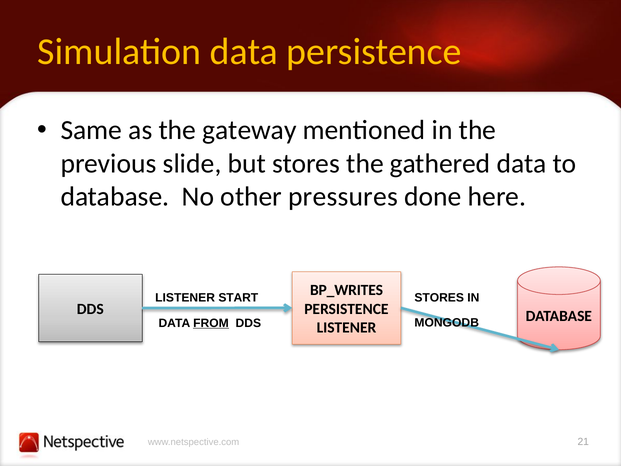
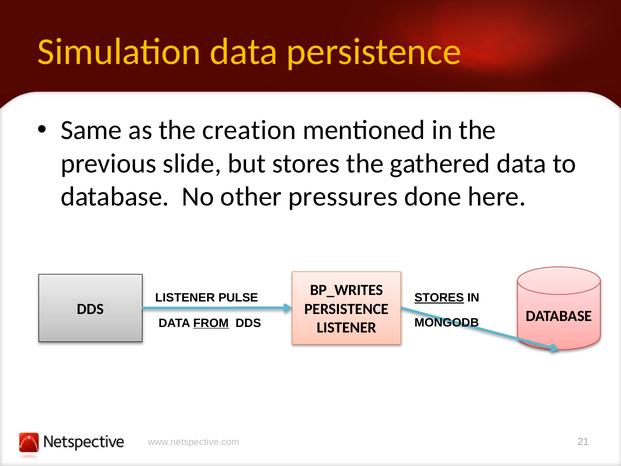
gateway: gateway -> creation
START: START -> PULSE
STORES at (439, 298) underline: none -> present
